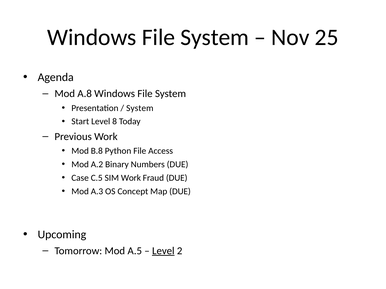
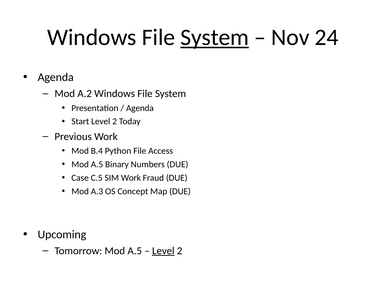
System at (215, 37) underline: none -> present
25: 25 -> 24
A.8: A.8 -> A.2
System at (140, 108): System -> Agenda
Start Level 8: 8 -> 2
B.8: B.8 -> B.4
A.2 at (97, 165): A.2 -> A.5
